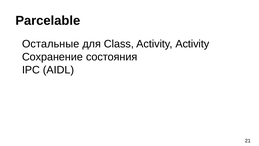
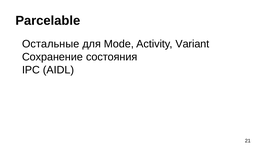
Class: Class -> Mode
Activity Activity: Activity -> Variant
